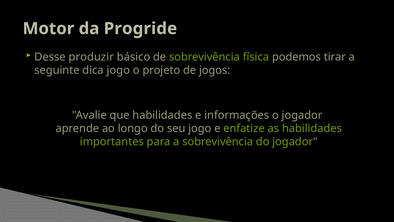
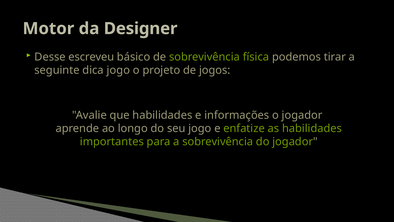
Progride: Progride -> Designer
produzir: produzir -> escreveu
